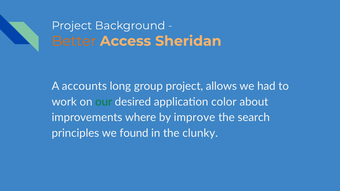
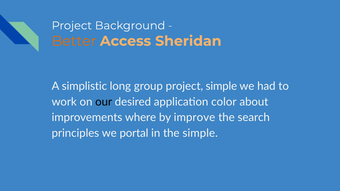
accounts: accounts -> simplistic
project allows: allows -> simple
our colour: green -> black
found: found -> portal
the clunky: clunky -> simple
